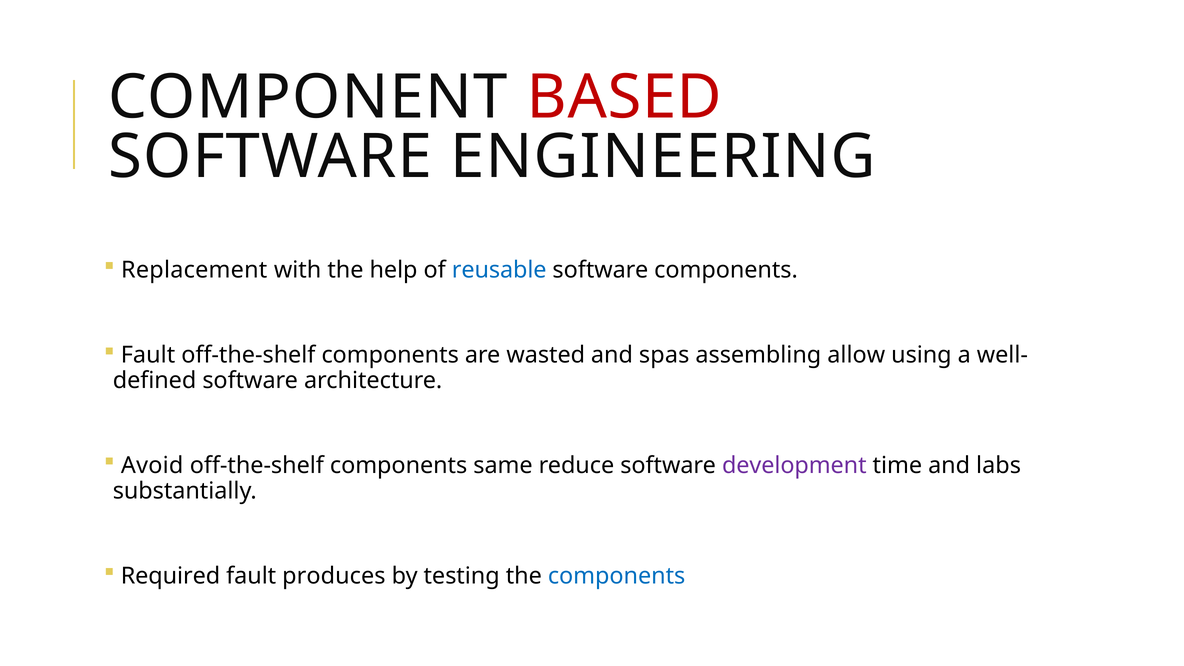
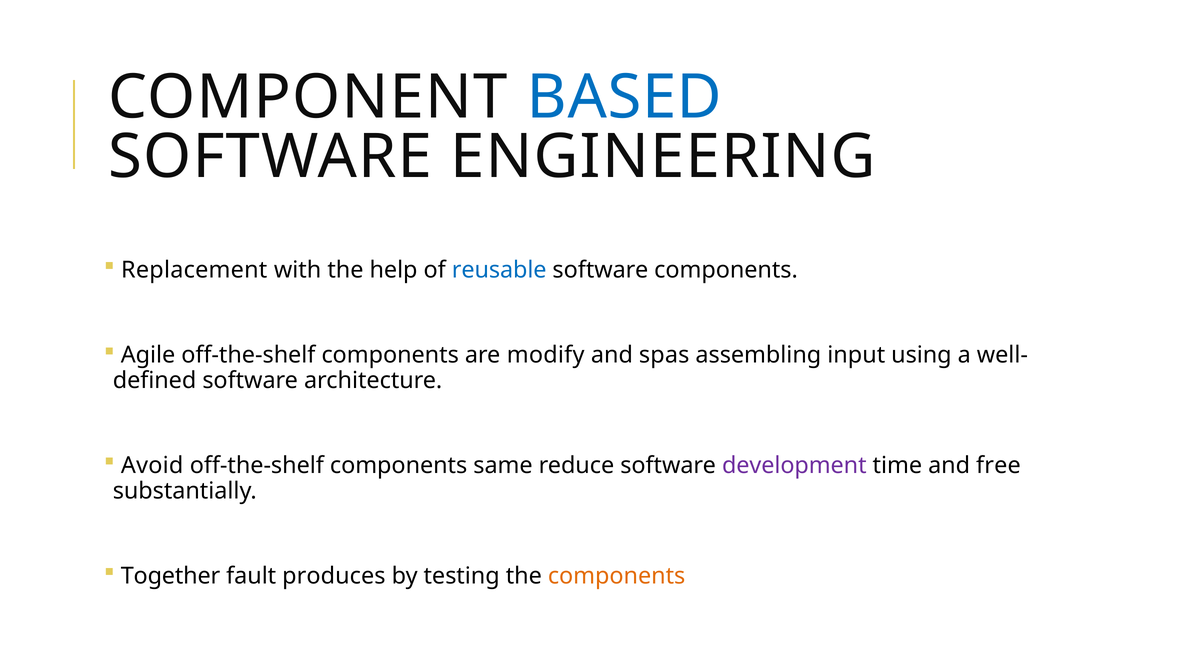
BASED colour: red -> blue
Fault at (148, 355): Fault -> Agile
wasted: wasted -> modify
allow: allow -> input
labs: labs -> free
Required: Required -> Together
components at (617, 576) colour: blue -> orange
